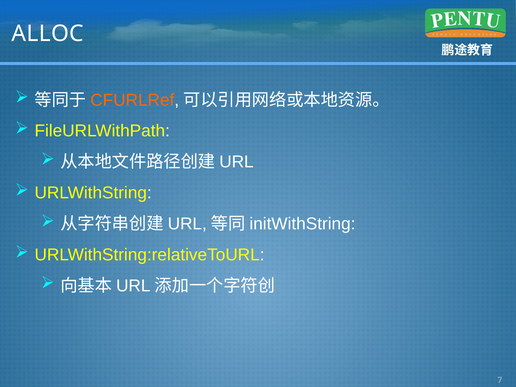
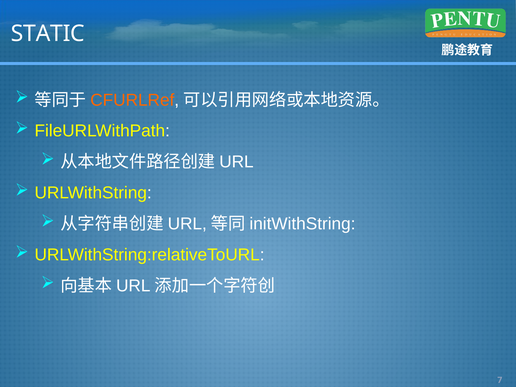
ALLOC: ALLOC -> STATIC
